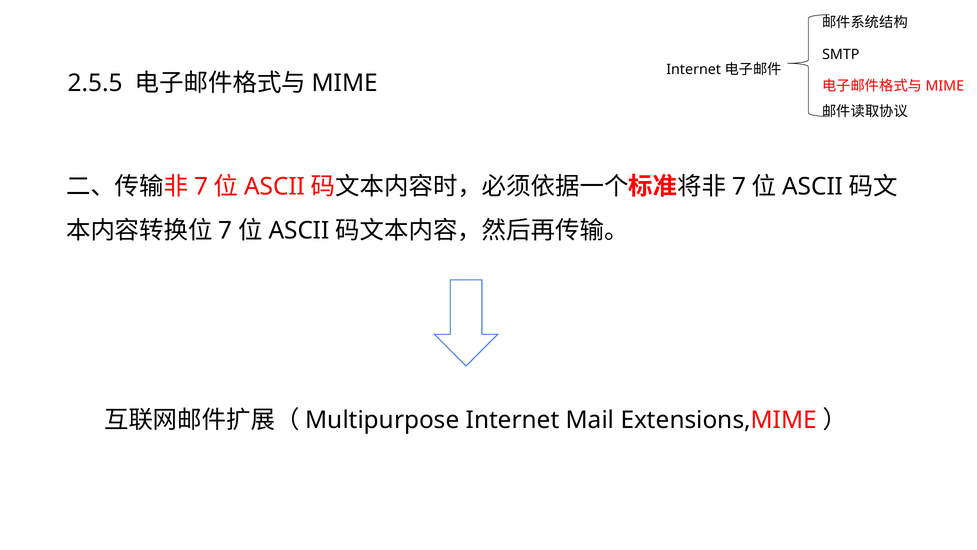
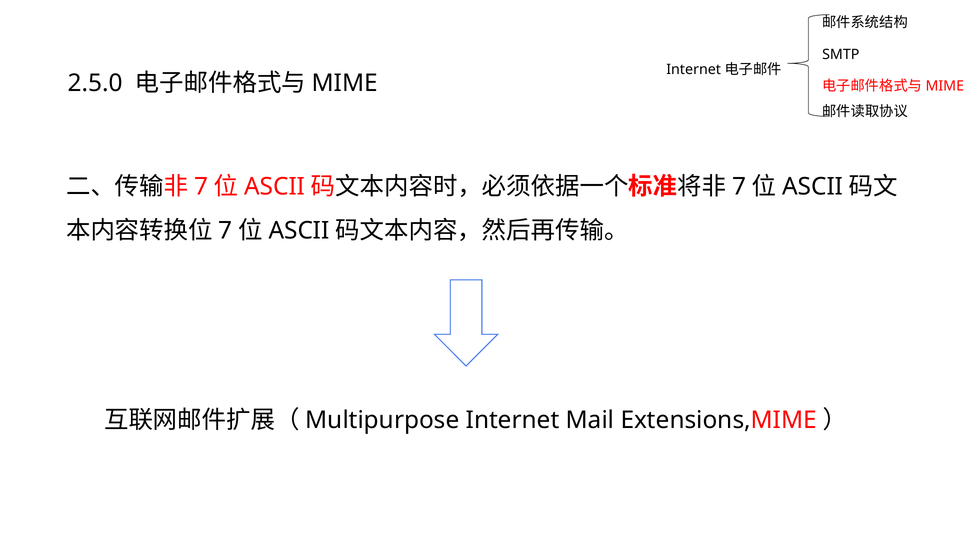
2.5.5: 2.5.5 -> 2.5.0
